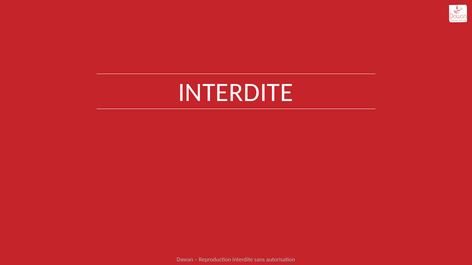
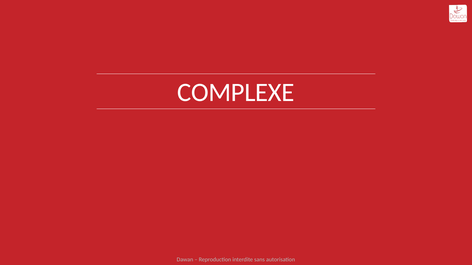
INTERDITE at (236, 92): INTERDITE -> COMPLEXE
